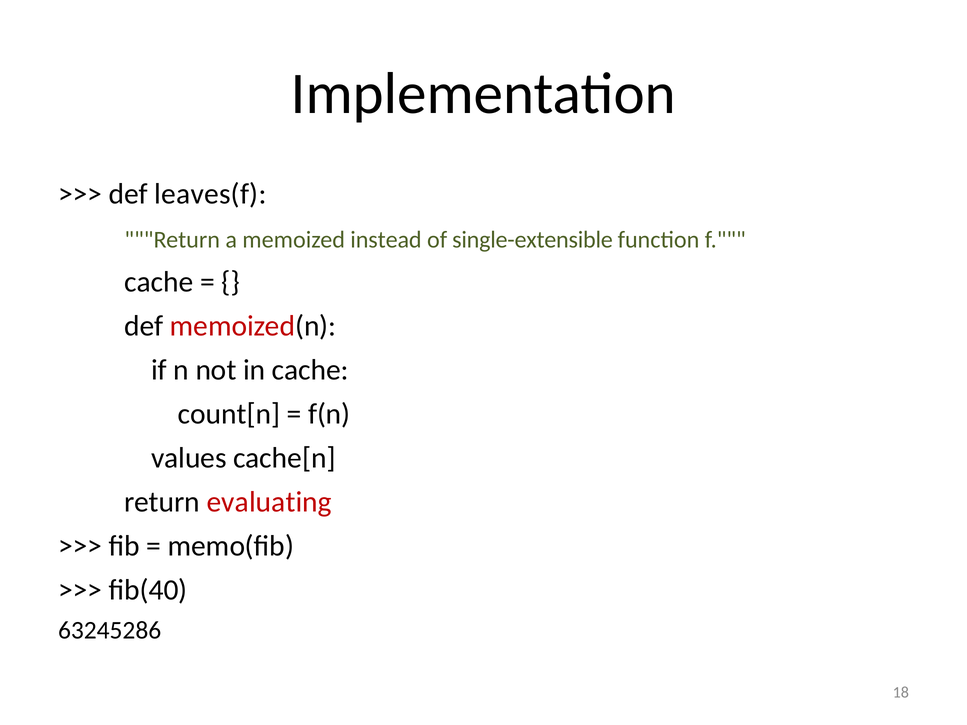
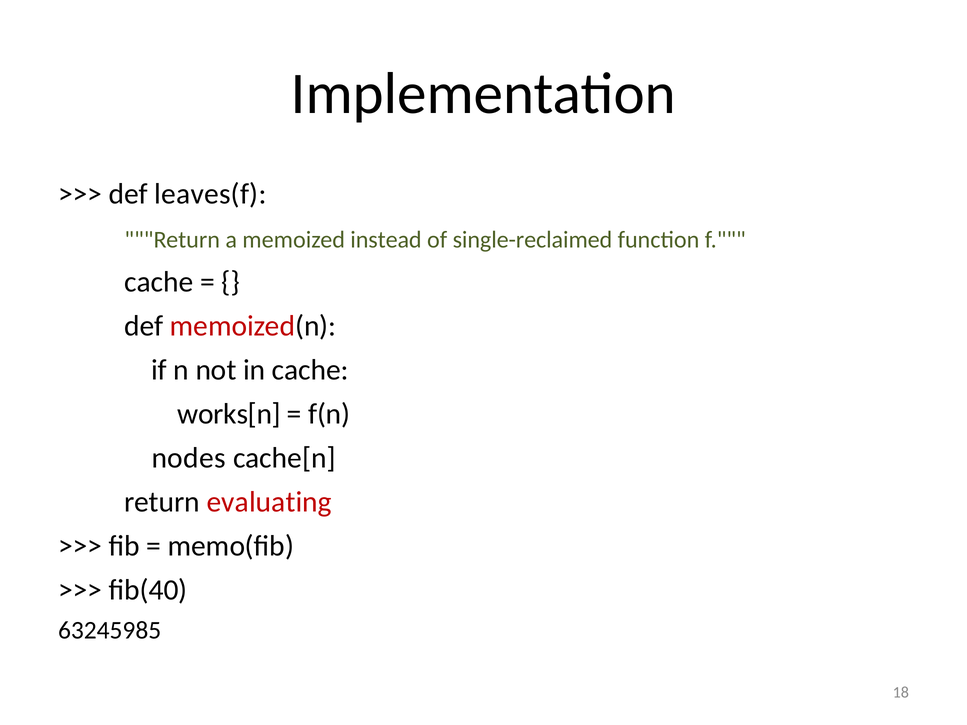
single-extensible: single-extensible -> single-reclaimed
count[n: count[n -> works[n
values: values -> nodes
63245286: 63245286 -> 63245985
